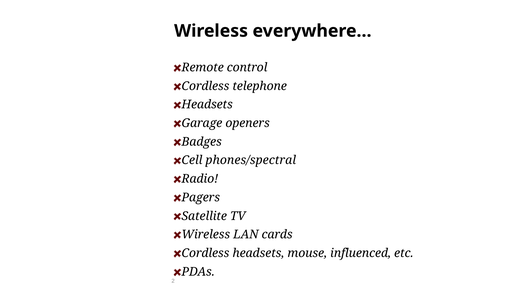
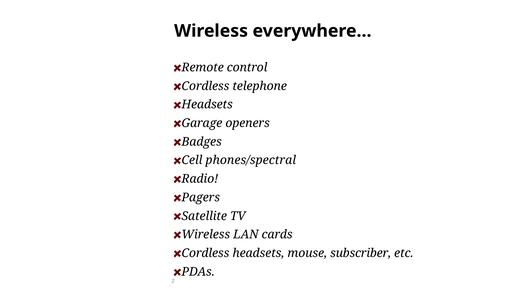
influenced: influenced -> subscriber
